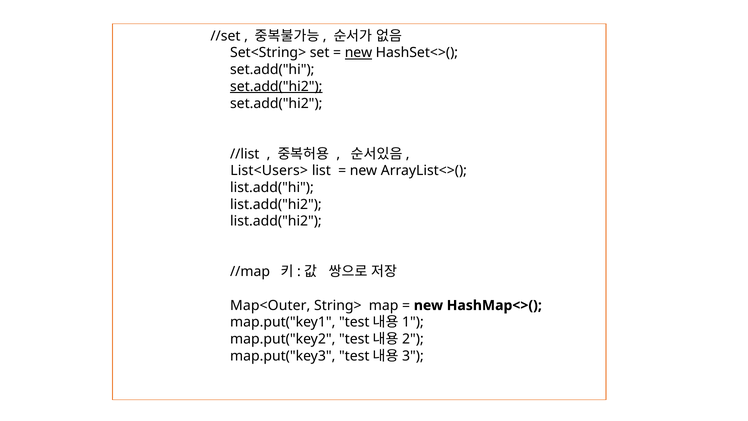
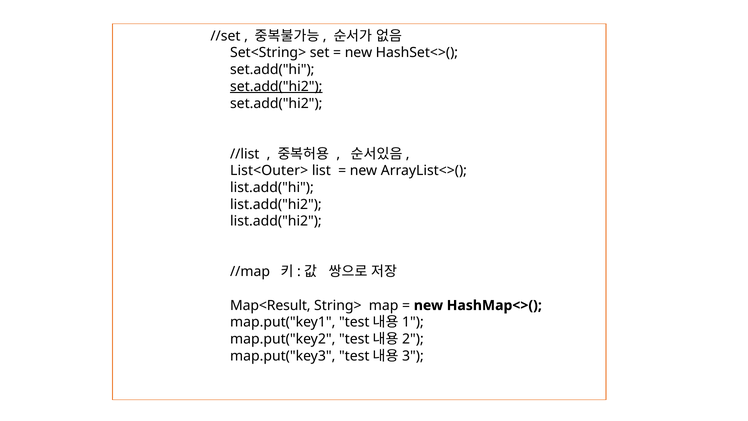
new at (358, 53) underline: present -> none
List<Users>: List<Users> -> List<Outer>
Map<Outer: Map<Outer -> Map<Result
